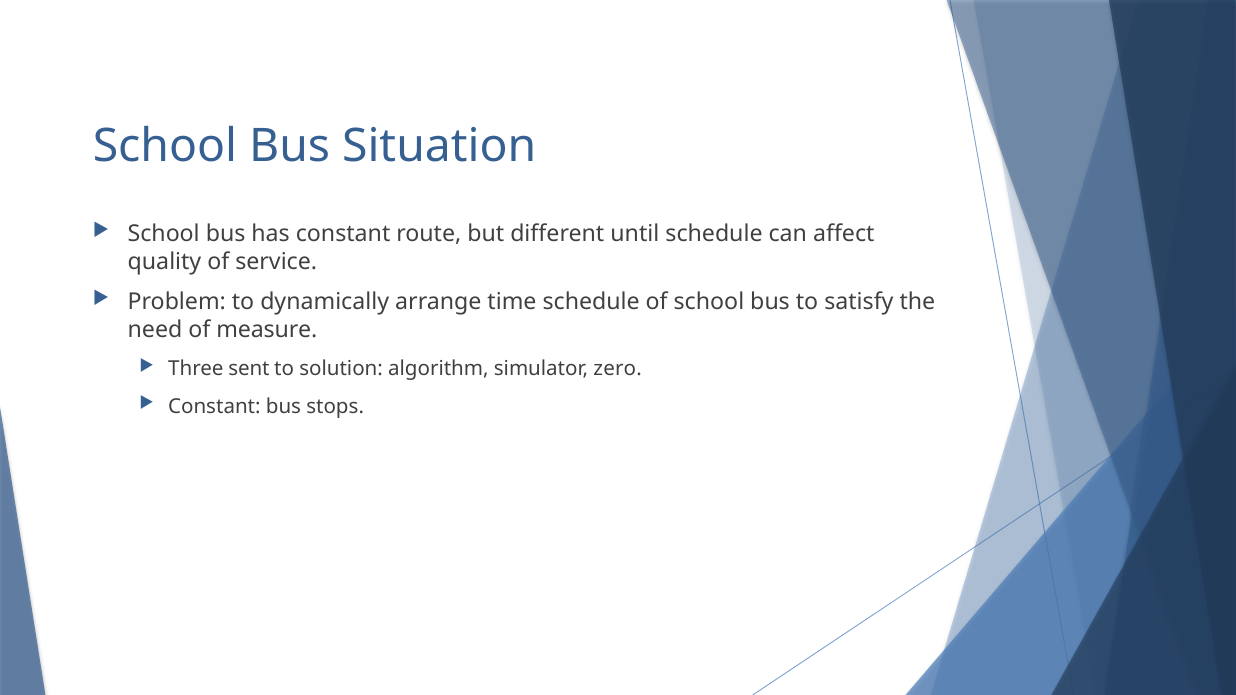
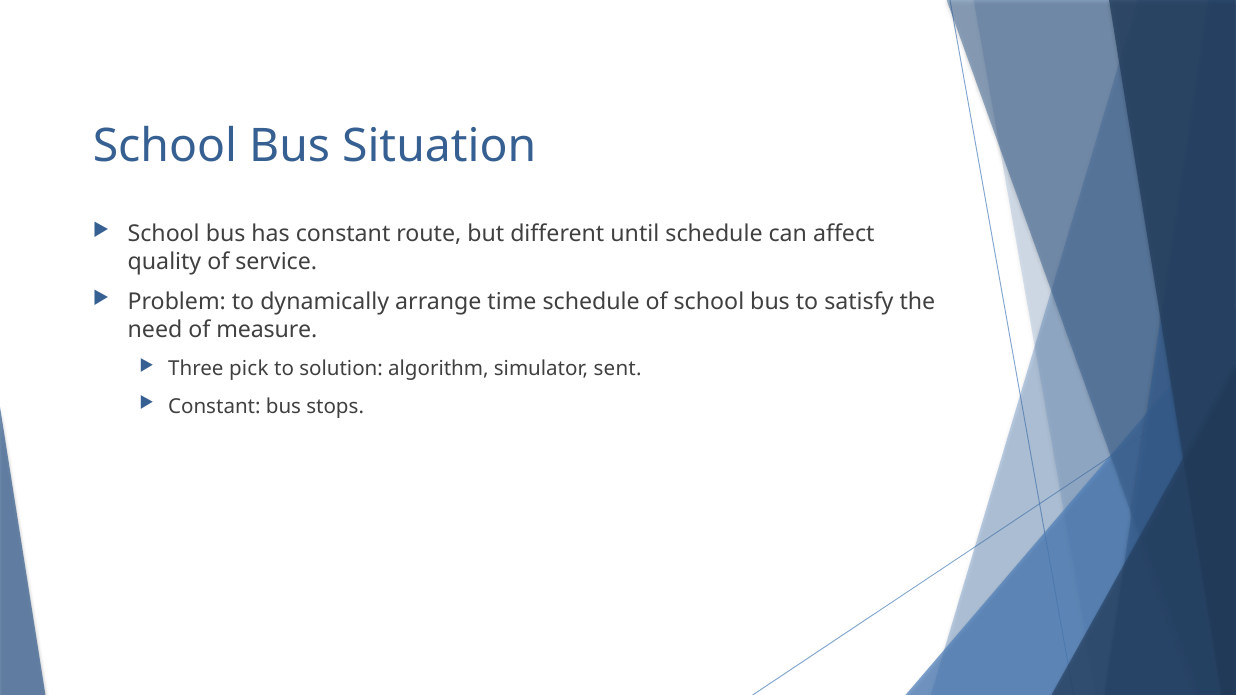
sent: sent -> pick
zero: zero -> sent
